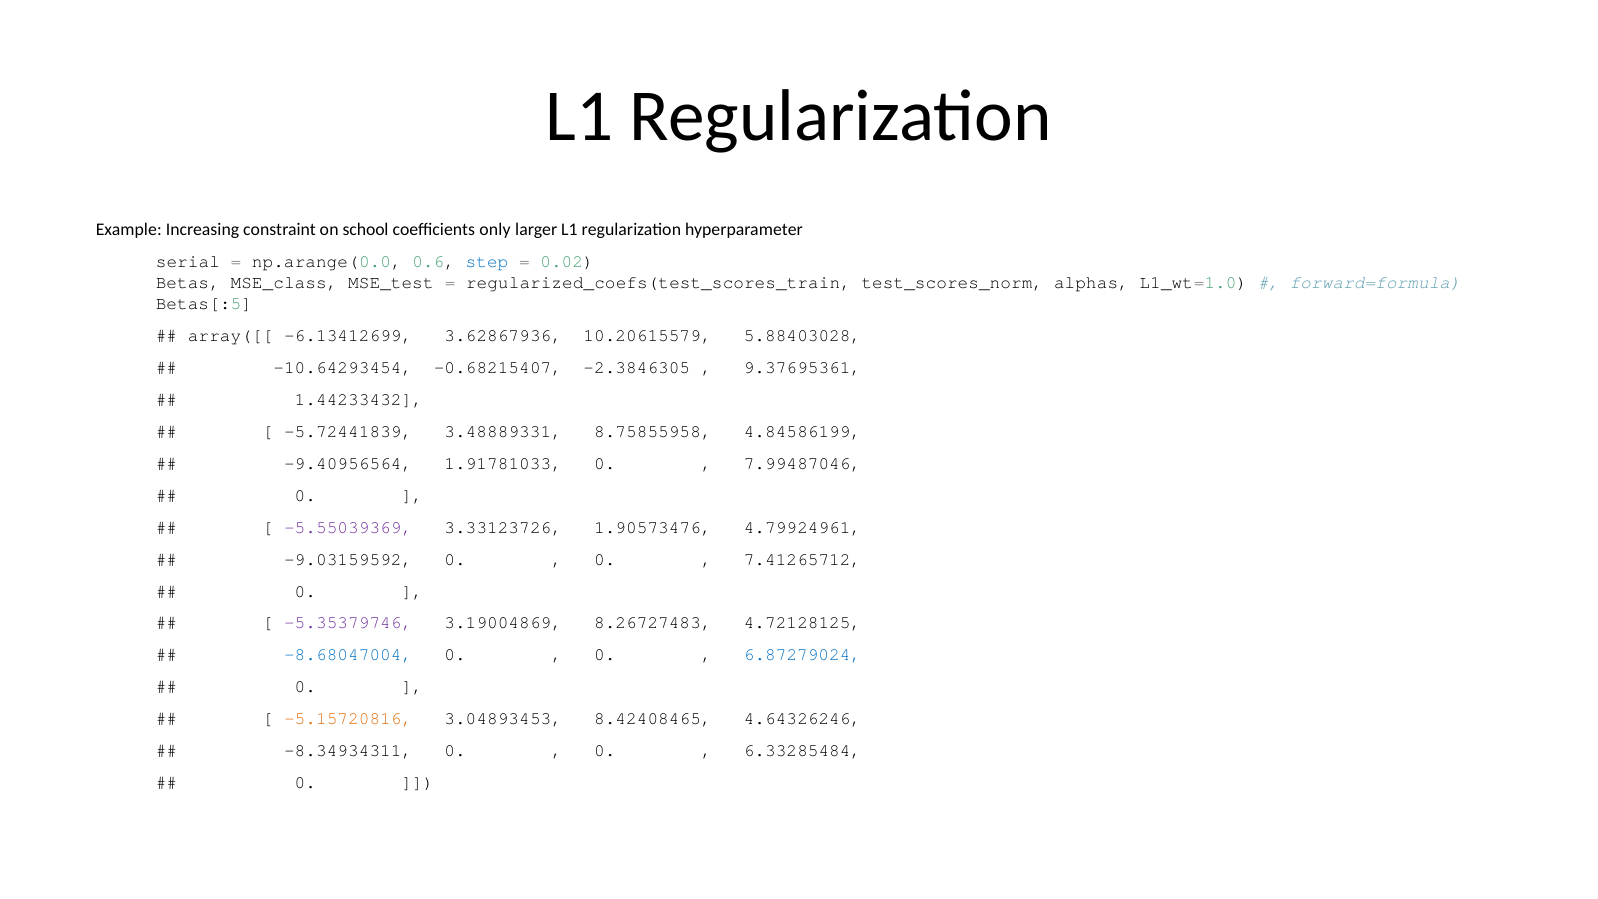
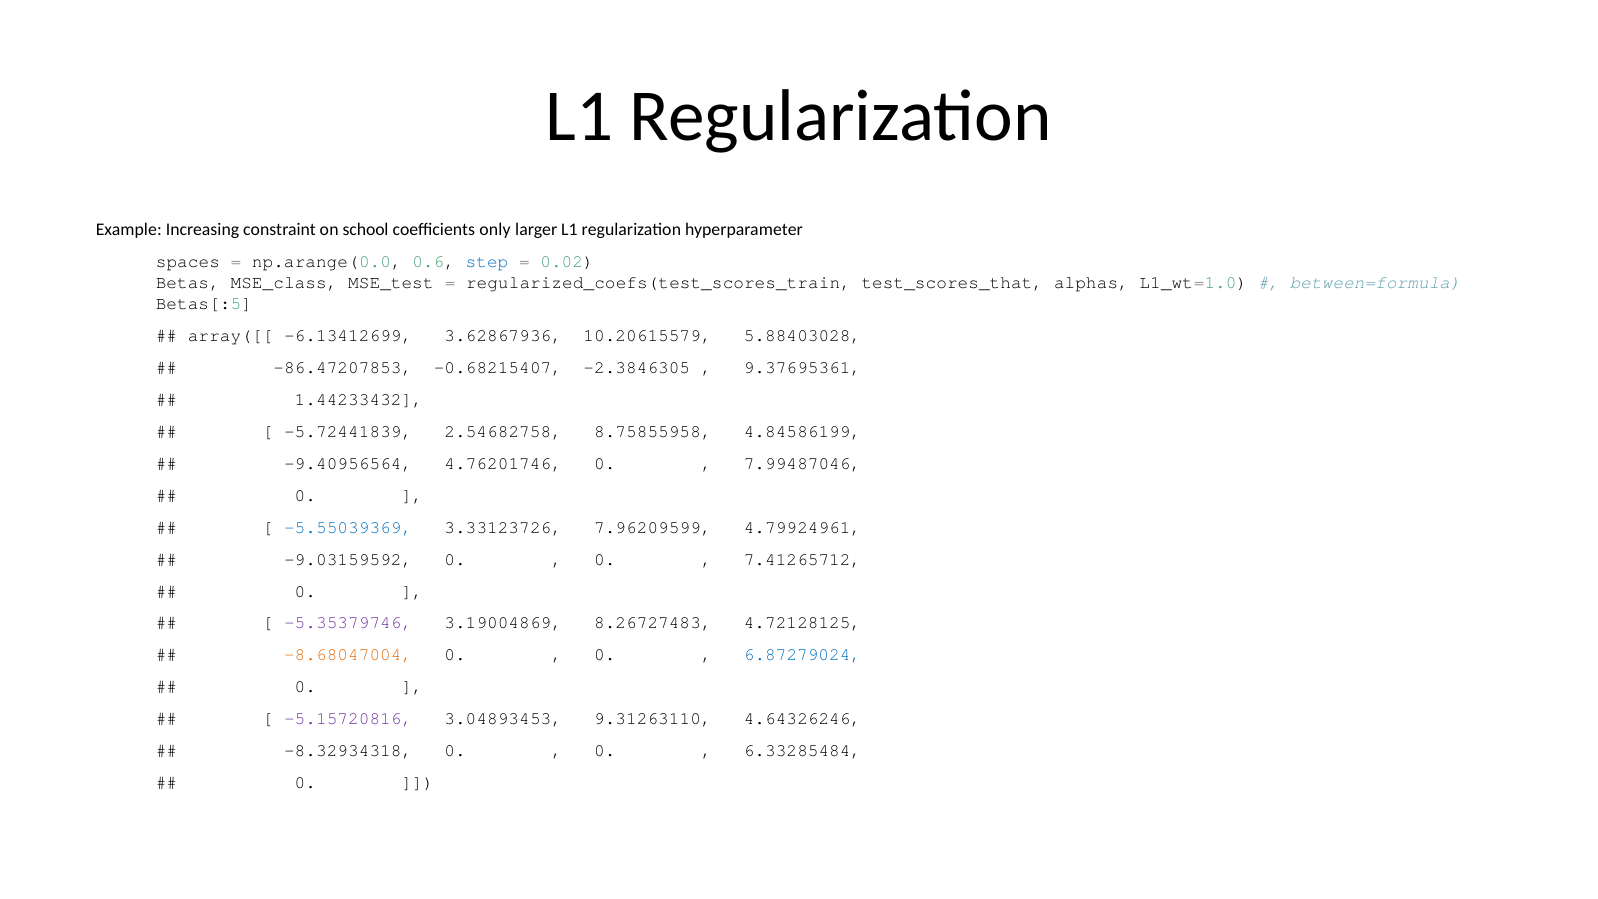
serial: serial -> spaces
test_scores_norm: test_scores_norm -> test_scores_that
forward=formula: forward=formula -> between=formula
-10.64293454: -10.64293454 -> -86.47207853
3.48889331: 3.48889331 -> 2.54682758
1.91781033: 1.91781033 -> 4.76201746
-5.55039369 colour: purple -> blue
1.90573476: 1.90573476 -> 7.96209599
-8.68047004 colour: blue -> orange
-5.15720816 colour: orange -> purple
8.42408465: 8.42408465 -> 9.31263110
-8.34934311: -8.34934311 -> -8.32934318
